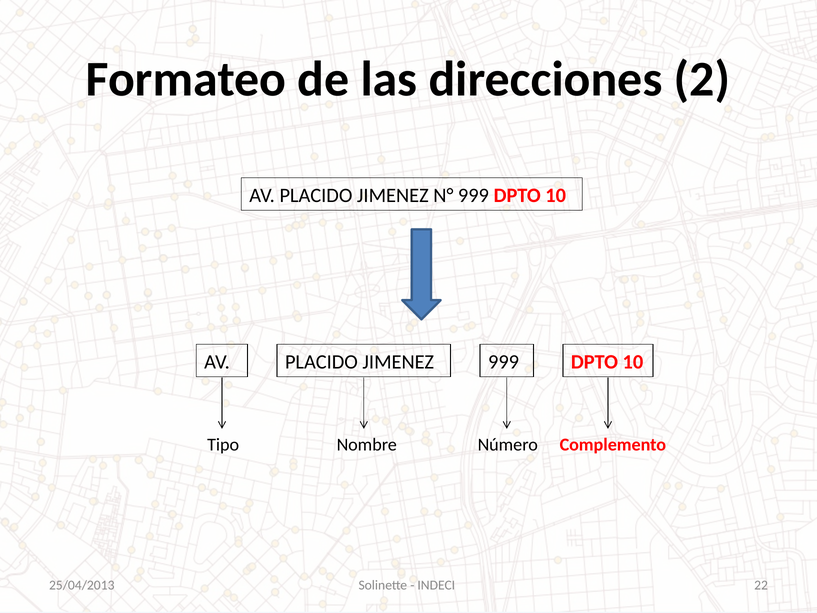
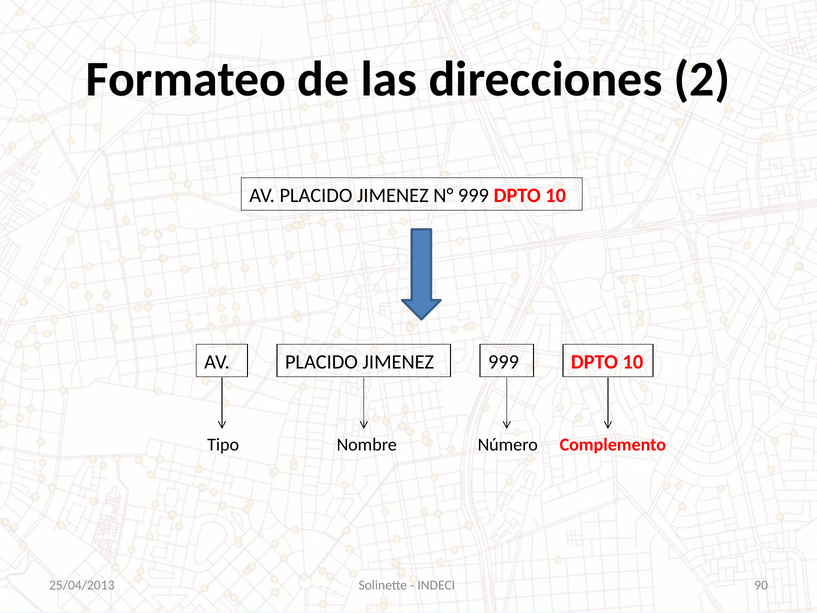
22: 22 -> 90
